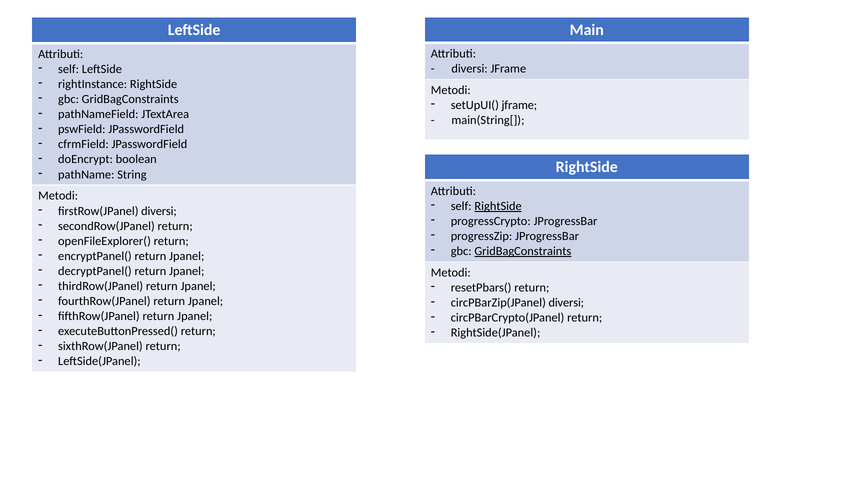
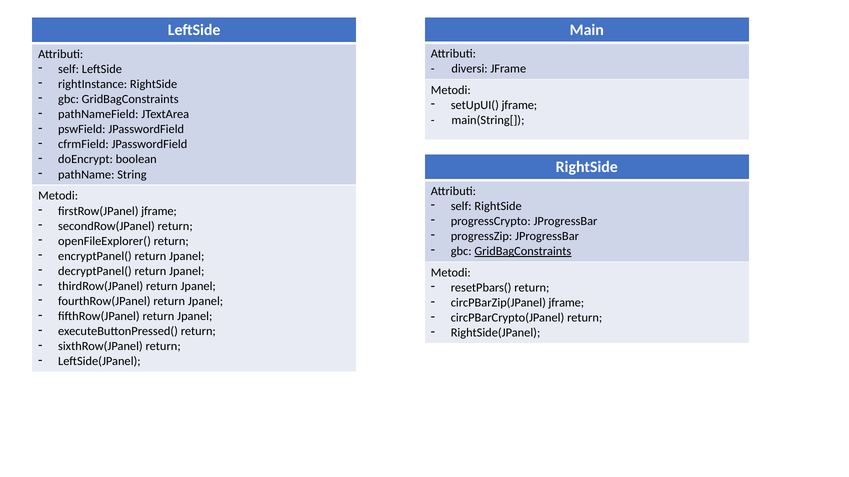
RightSide at (498, 206) underline: present -> none
firstRow(JPanel diversi: diversi -> jframe
circPBarZip(JPanel diversi: diversi -> jframe
